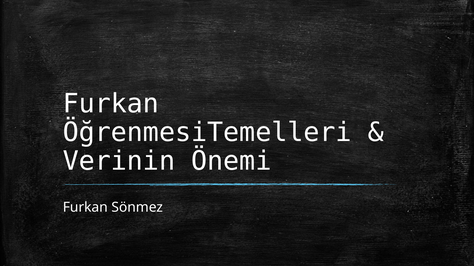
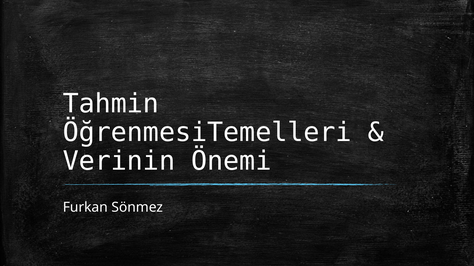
Furkan at (111, 104): Furkan -> Tahmin
